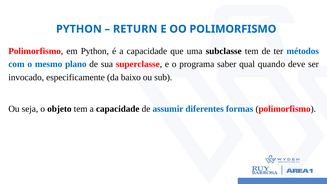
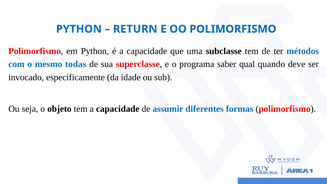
plano: plano -> todas
baixo: baixo -> idade
